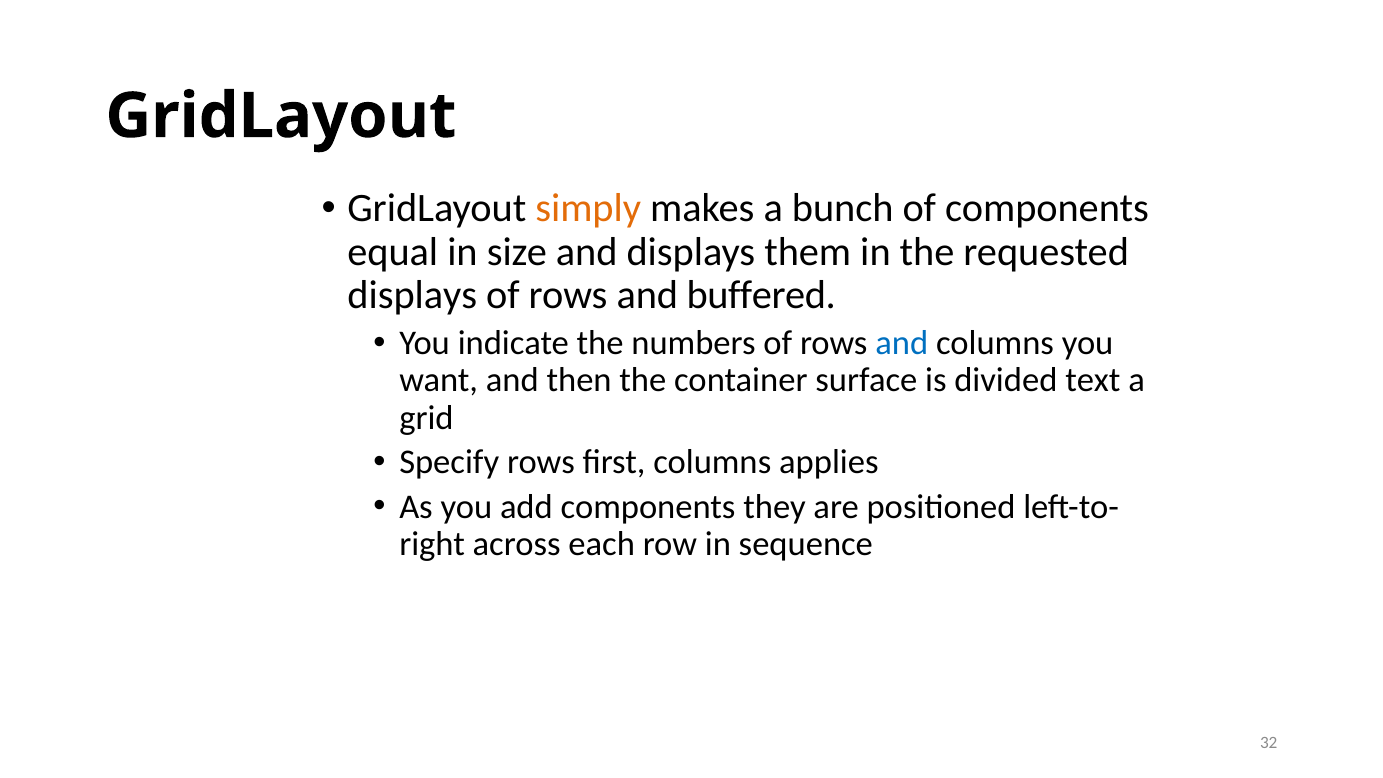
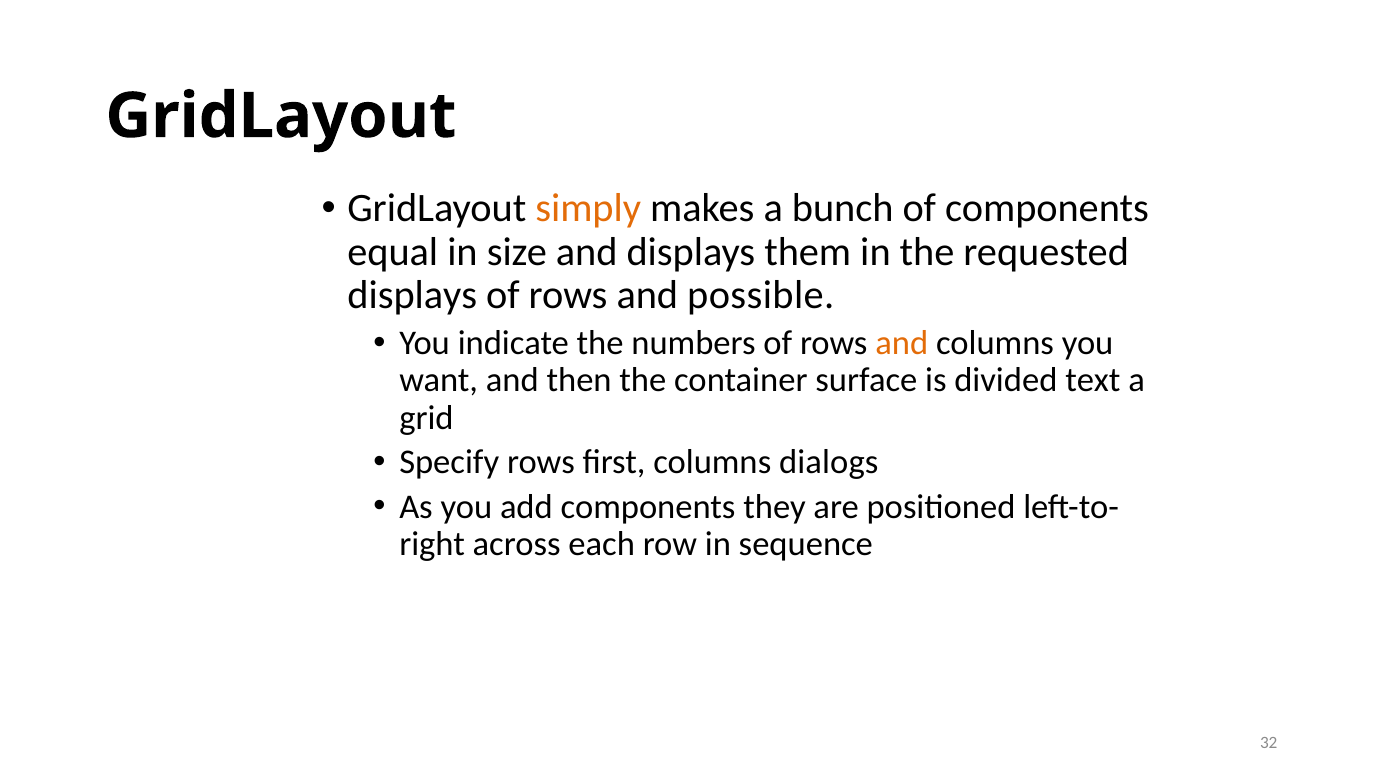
buffered: buffered -> possible
and at (902, 343) colour: blue -> orange
applies: applies -> dialogs
